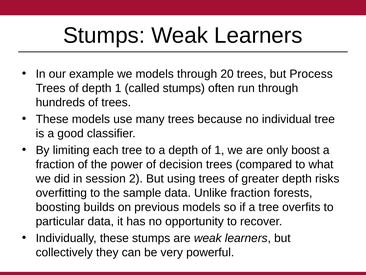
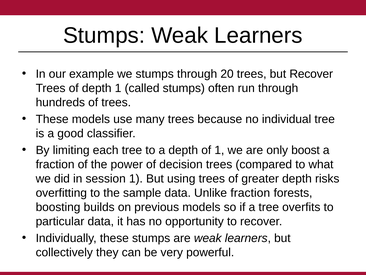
we models: models -> stumps
but Process: Process -> Recover
session 2: 2 -> 1
